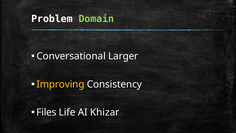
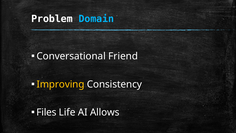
Domain colour: light green -> light blue
Larger: Larger -> Friend
Khizar: Khizar -> Allows
